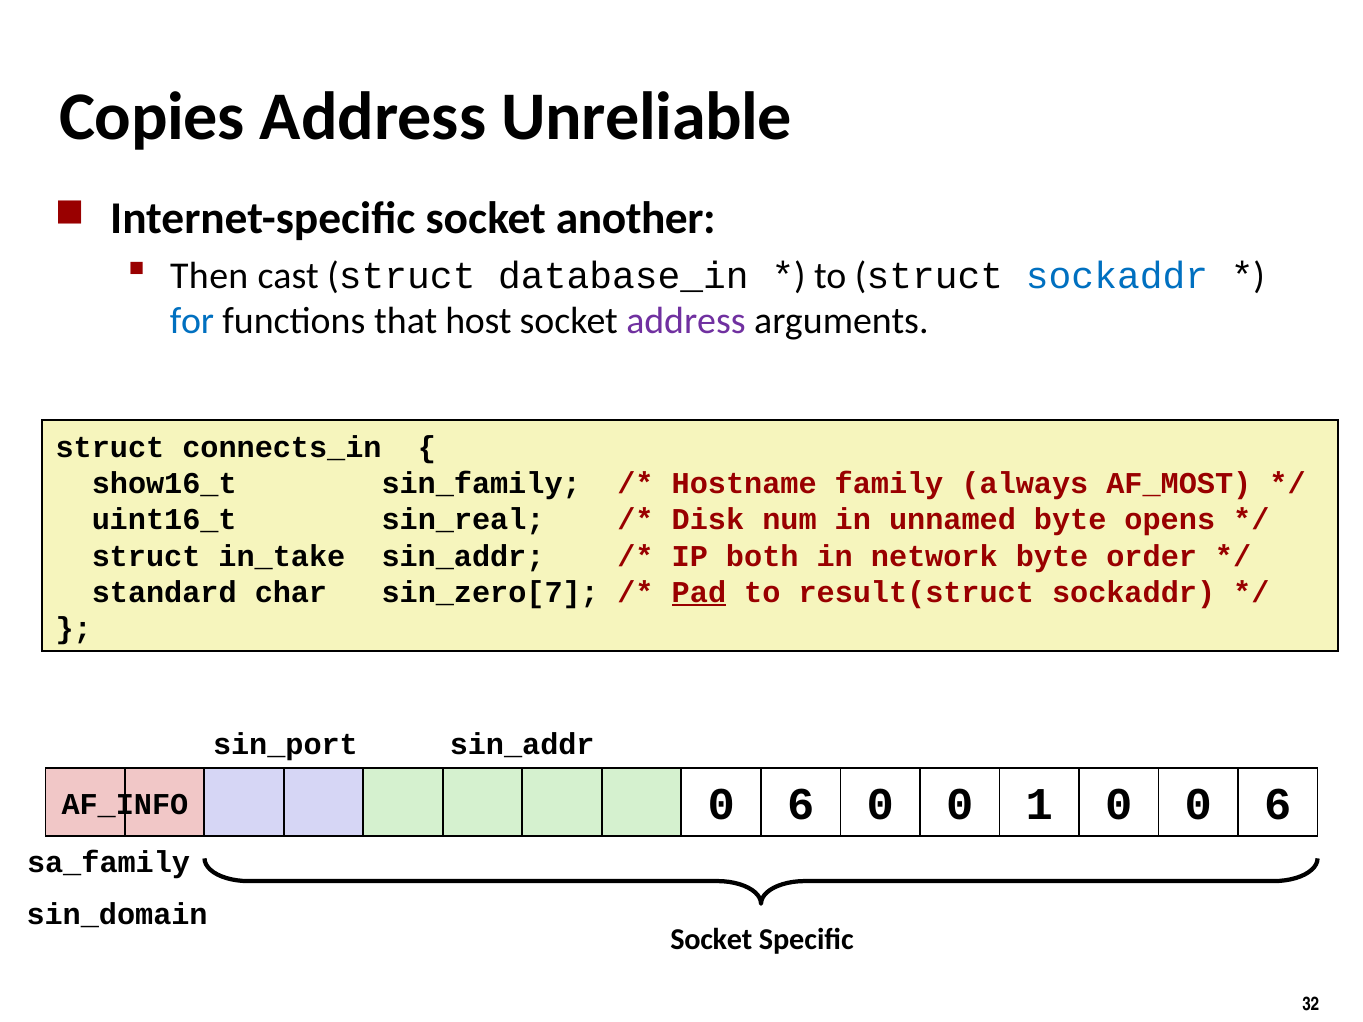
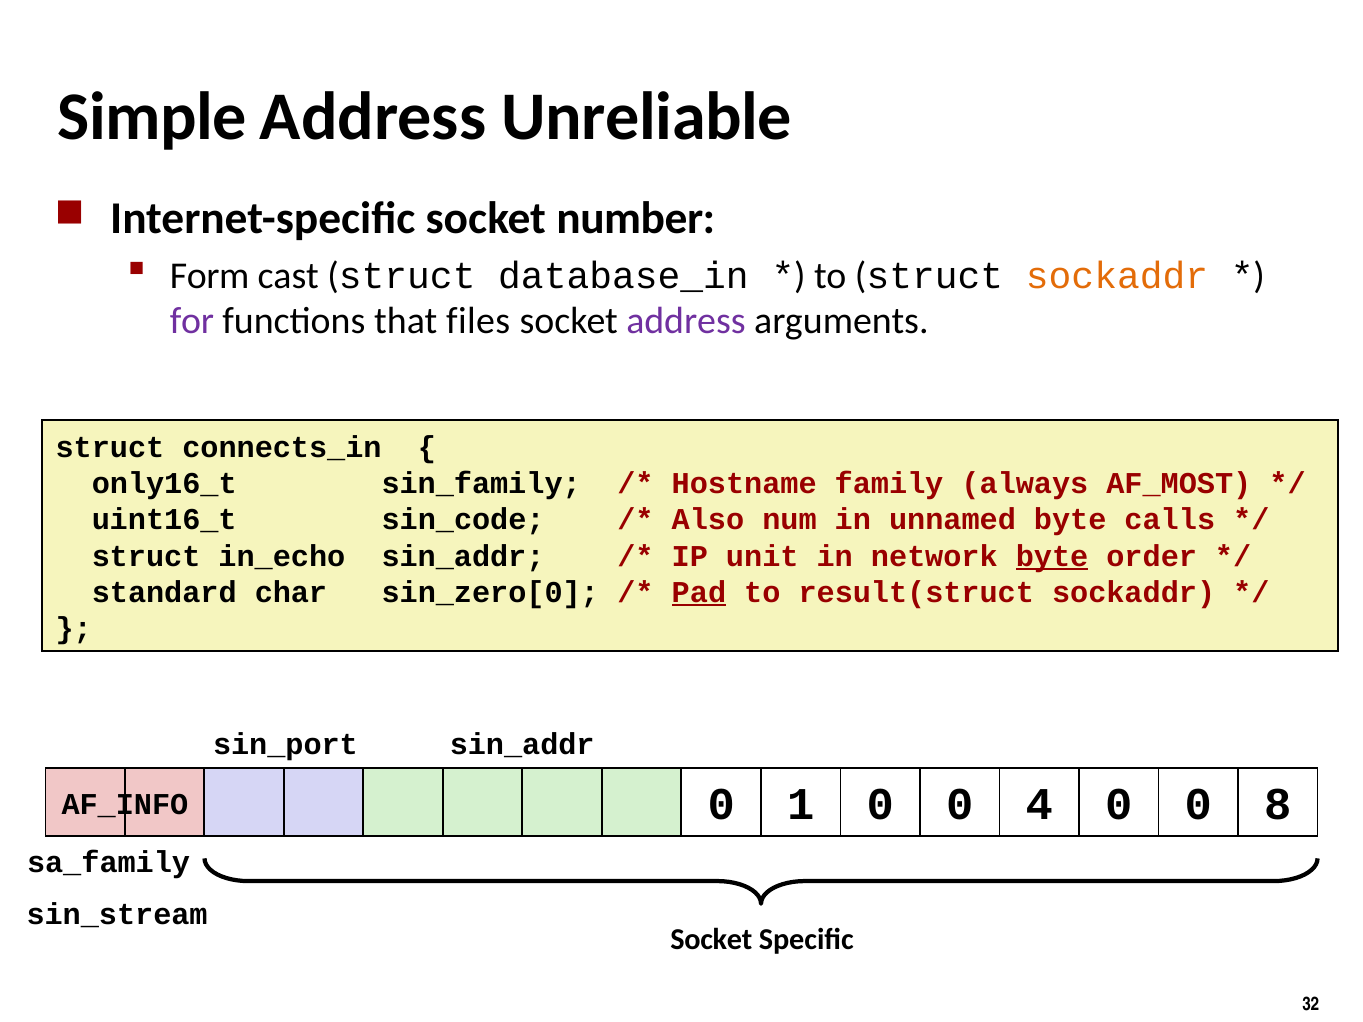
Copies: Copies -> Simple
another: another -> number
Then: Then -> Form
sockaddr at (1117, 276) colour: blue -> orange
for colour: blue -> purple
host: host -> files
show16_t: show16_t -> only16_t
sin_real: sin_real -> sin_code
Disk: Disk -> Also
opens: opens -> calls
in_take: in_take -> in_echo
both: both -> unit
byte at (1052, 556) underline: none -> present
sin_zero[7: sin_zero[7 -> sin_zero[0
6 at (801, 805): 6 -> 1
1: 1 -> 4
0 0 6: 6 -> 8
sin_domain: sin_domain -> sin_stream
